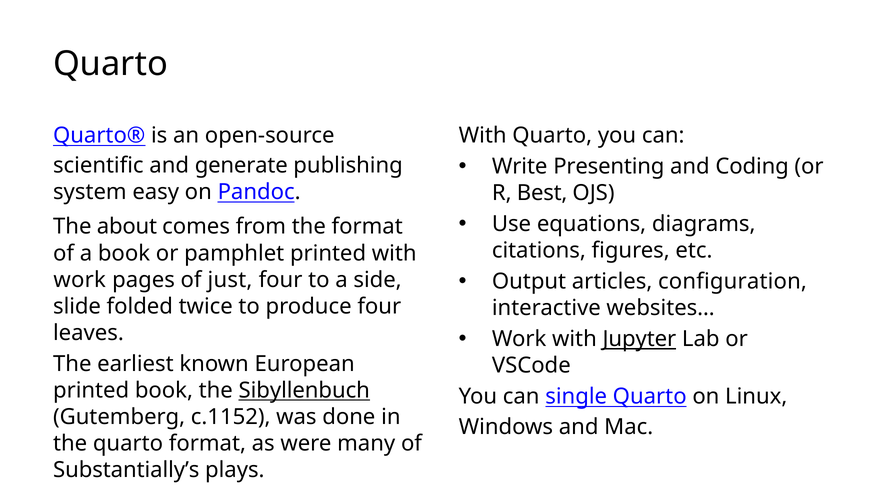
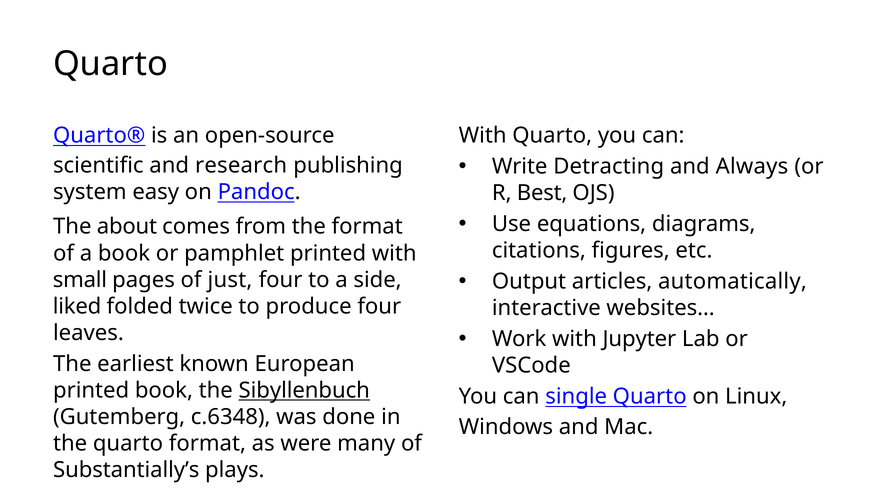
Presenting: Presenting -> Detracting
Coding: Coding -> Always
generate: generate -> research
configuration: configuration -> automatically
work at (80, 280): work -> small
slide: slide -> liked
Jupyter underline: present -> none
c.1152: c.1152 -> c.6348
